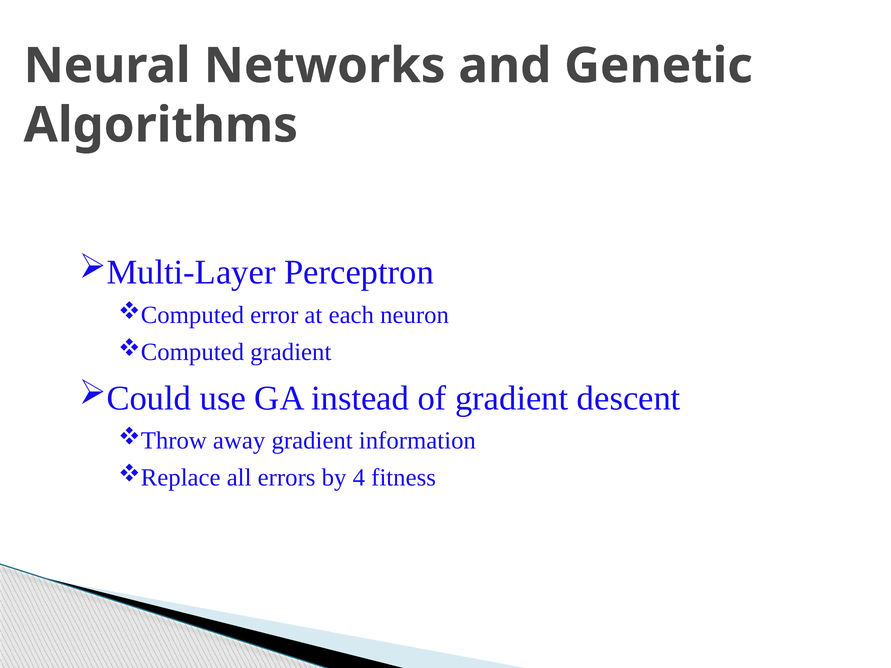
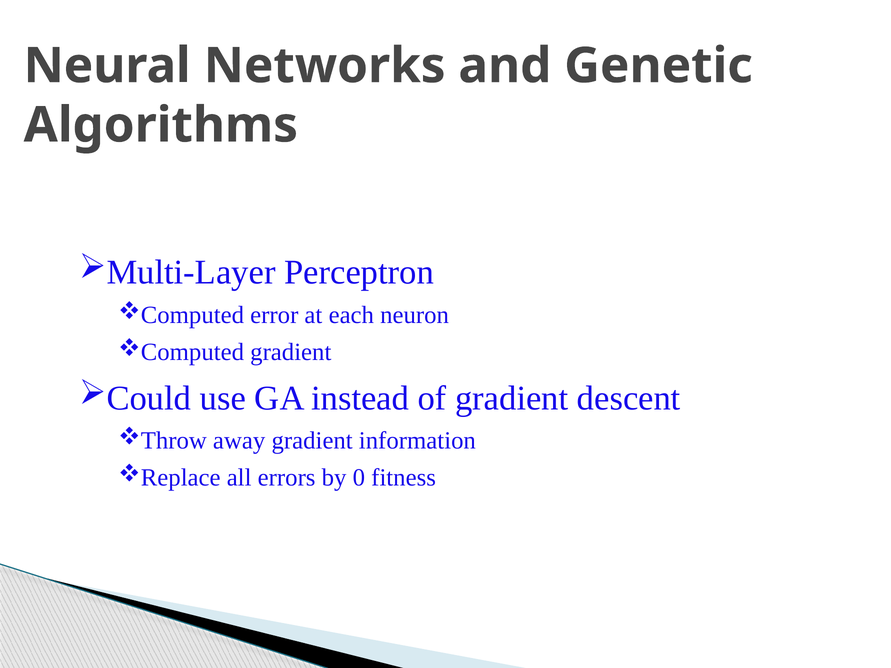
4: 4 -> 0
